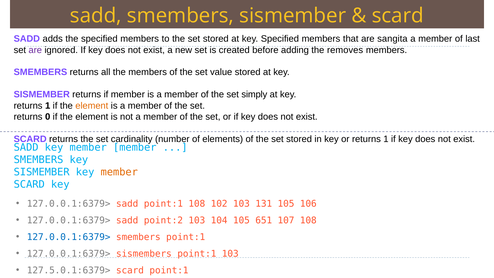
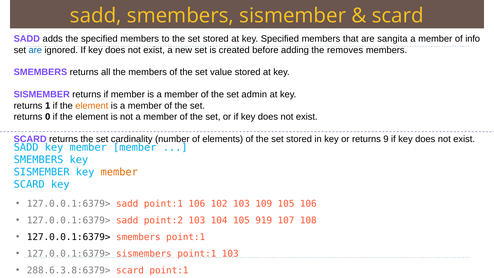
last: last -> info
are at (35, 50) colour: purple -> blue
simply: simply -> admin
or returns 1: 1 -> 9
point:1 108: 108 -> 106
131: 131 -> 109
651: 651 -> 919
127.0.0.1:6379> at (69, 237) colour: blue -> black
127.5.0.1:6379>: 127.5.0.1:6379> -> 288.6.3.8:6379>
